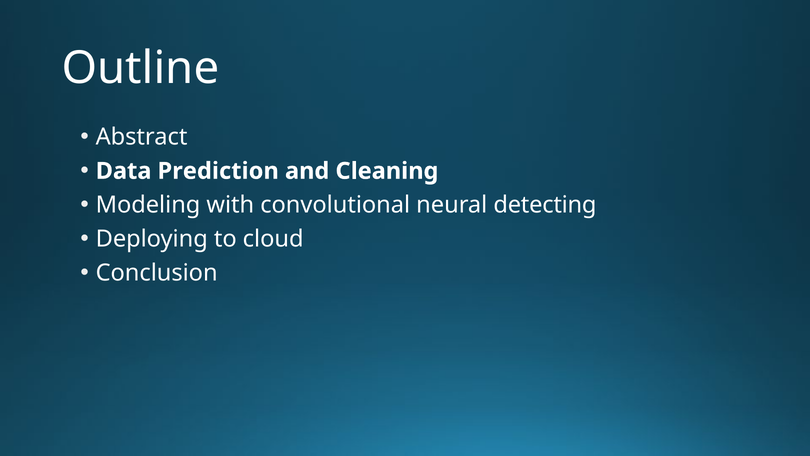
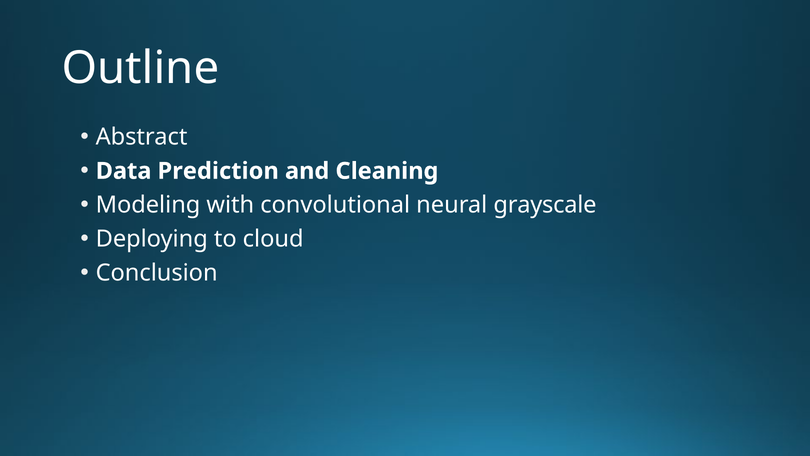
detecting: detecting -> grayscale
